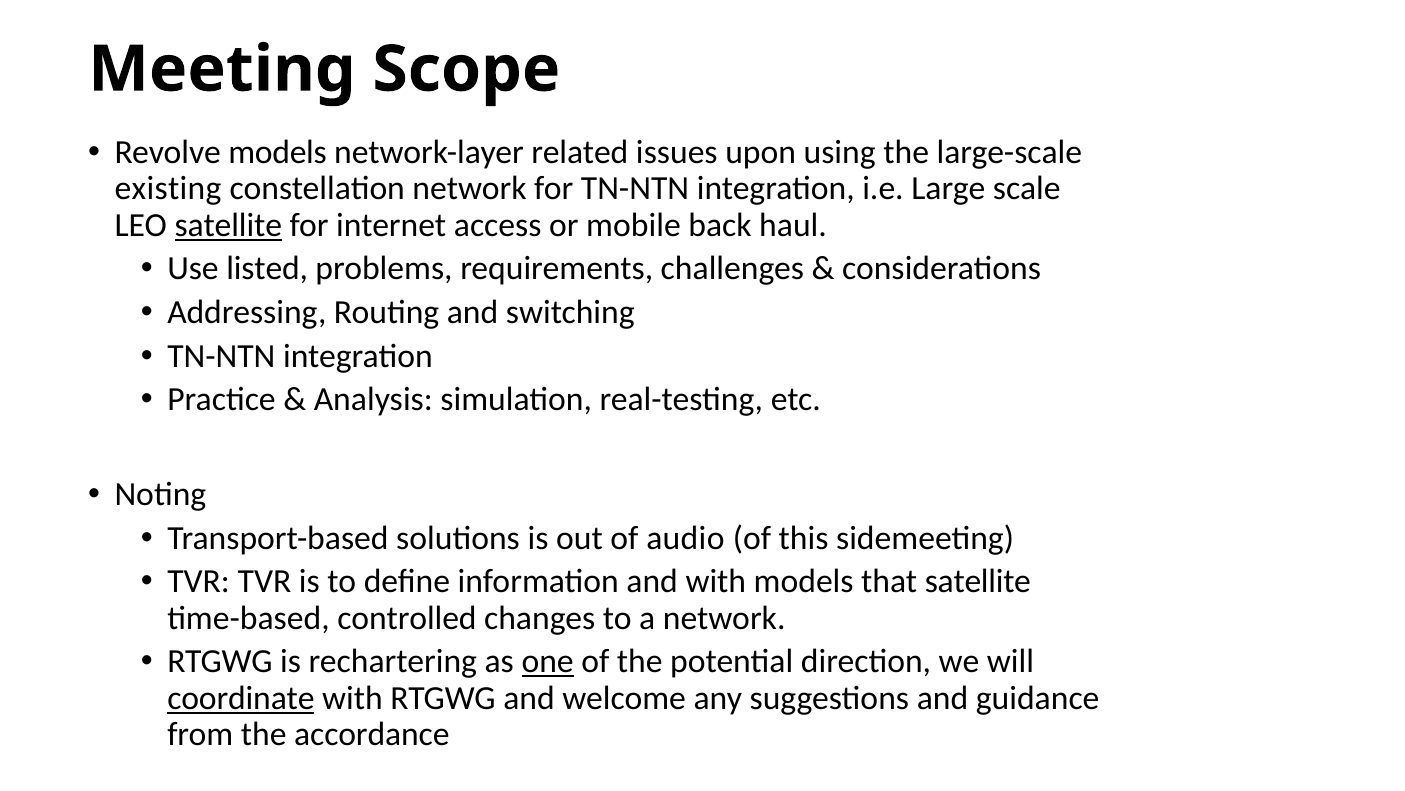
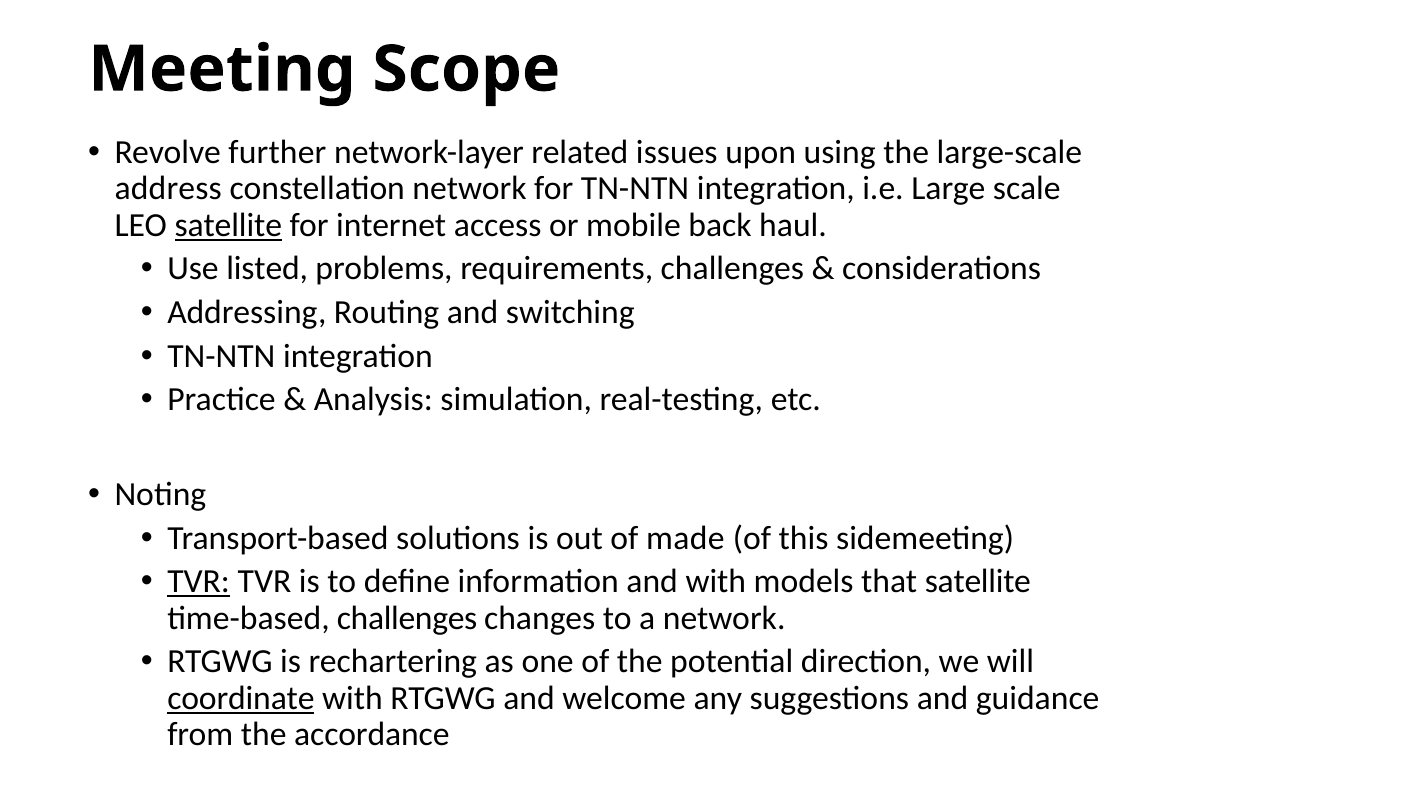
Revolve models: models -> further
existing: existing -> address
audio: audio -> made
TVR at (199, 581) underline: none -> present
time-based controlled: controlled -> challenges
one underline: present -> none
